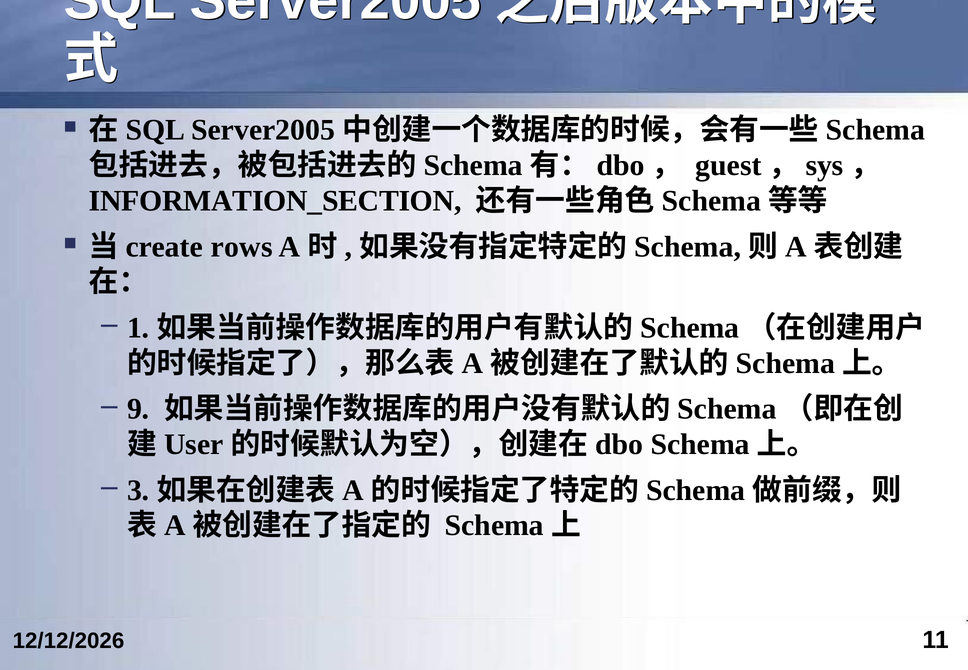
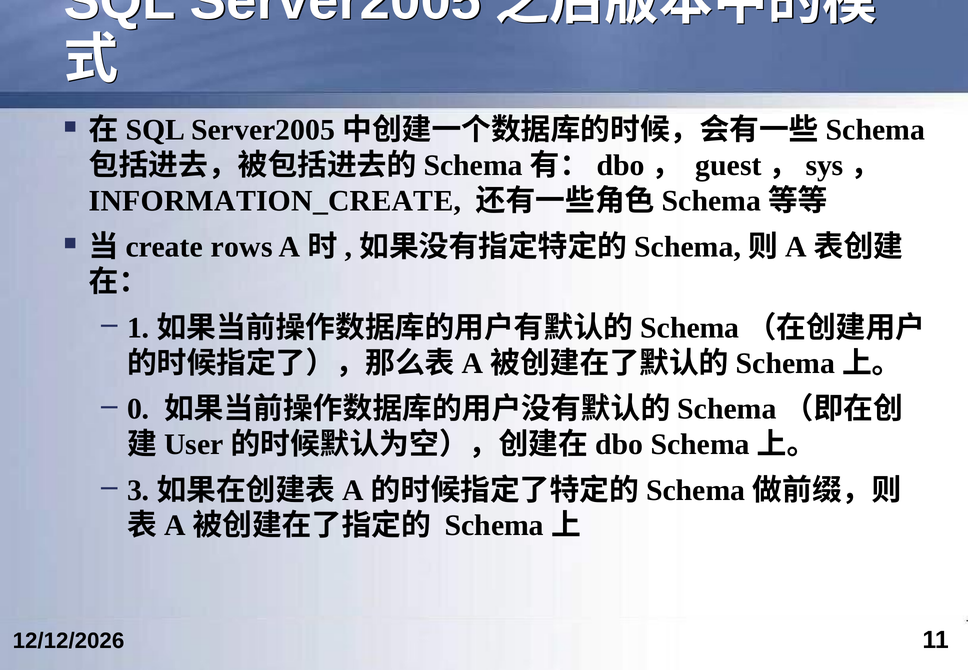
INFORMATION_SECTION: INFORMATION_SECTION -> INFORMATION_CREATE
9: 9 -> 0
